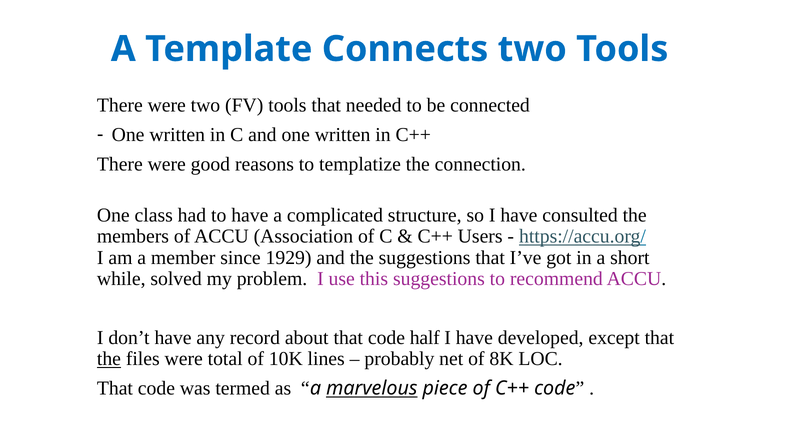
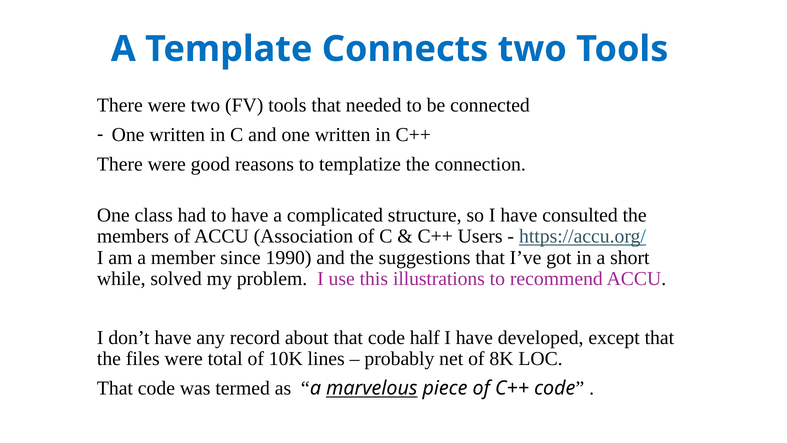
1929: 1929 -> 1990
this suggestions: suggestions -> illustrations
the at (109, 359) underline: present -> none
